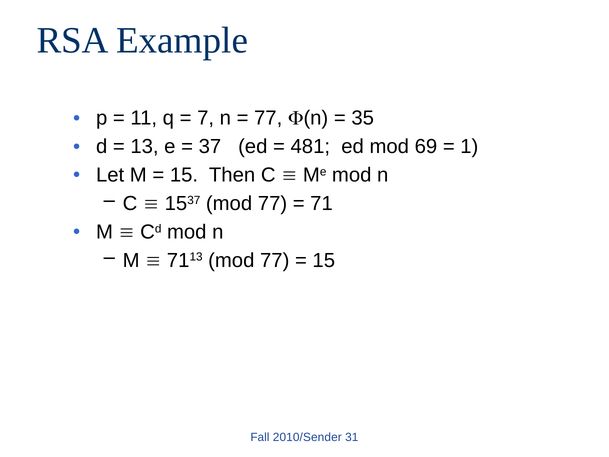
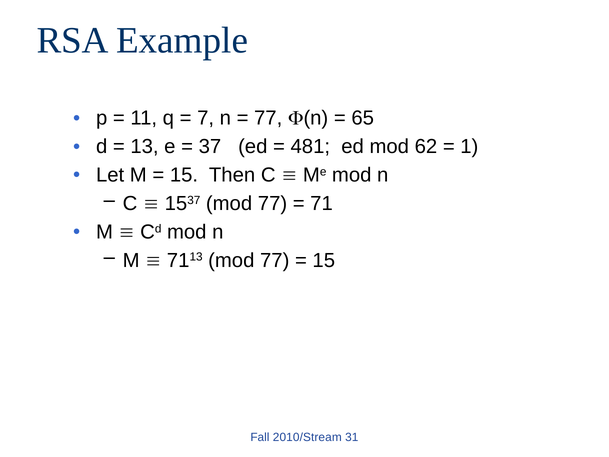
35: 35 -> 65
69: 69 -> 62
2010/Sender: 2010/Sender -> 2010/Stream
